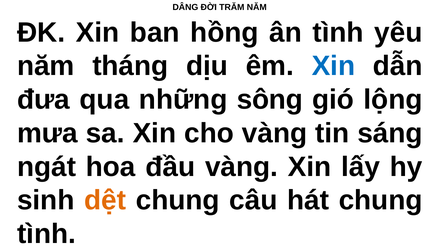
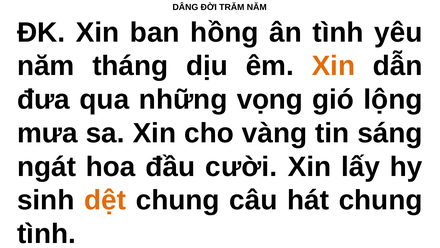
Xin at (333, 66) colour: blue -> orange
sông: sông -> vọng
đầu vàng: vàng -> cười
